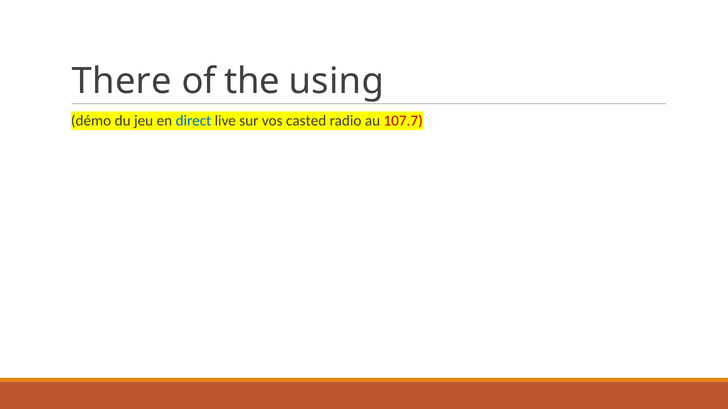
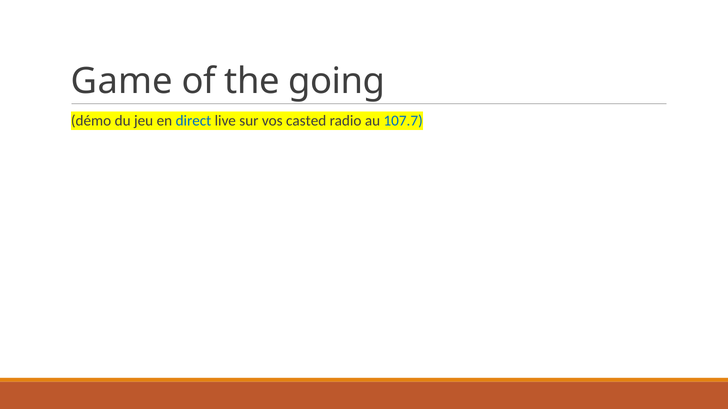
There: There -> Game
using: using -> going
107.7 colour: red -> blue
